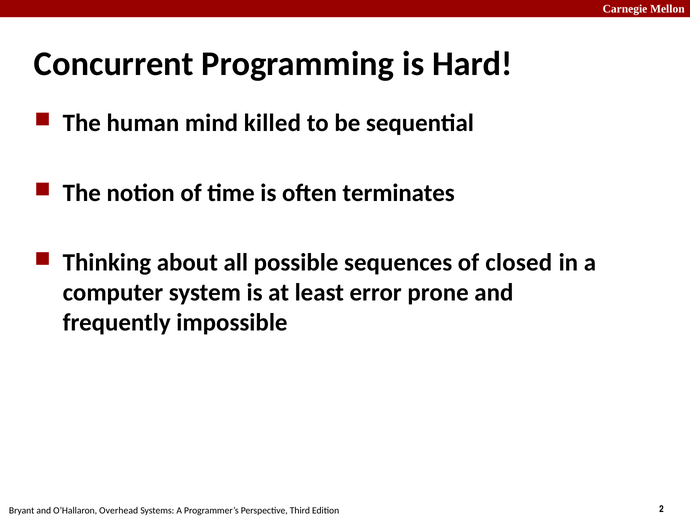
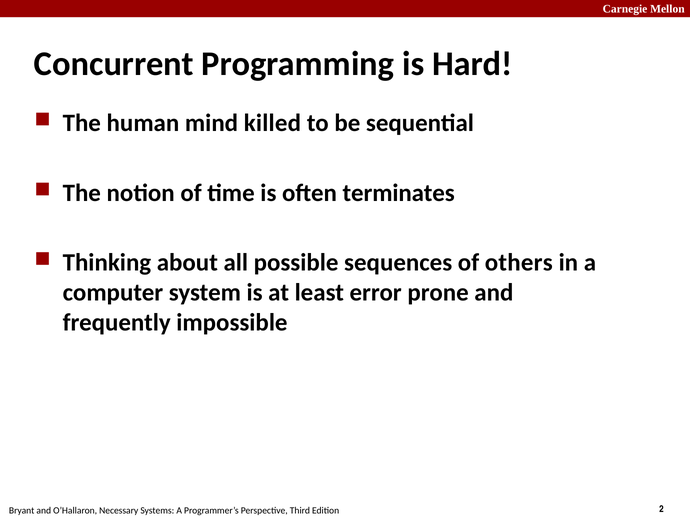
closed: closed -> others
Overhead: Overhead -> Necessary
